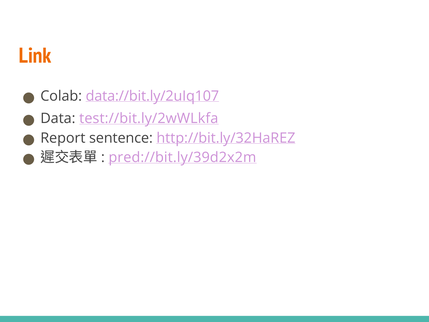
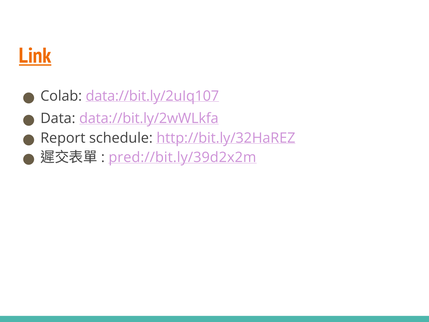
Link underline: none -> present
test://bit.ly/2wWLkfa: test://bit.ly/2wWLkfa -> data://bit.ly/2wWLkfa
sentence: sentence -> schedule
